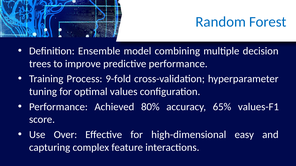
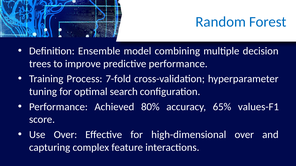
9-fold: 9-fold -> 7-fold
values: values -> search
high-dimensional easy: easy -> over
